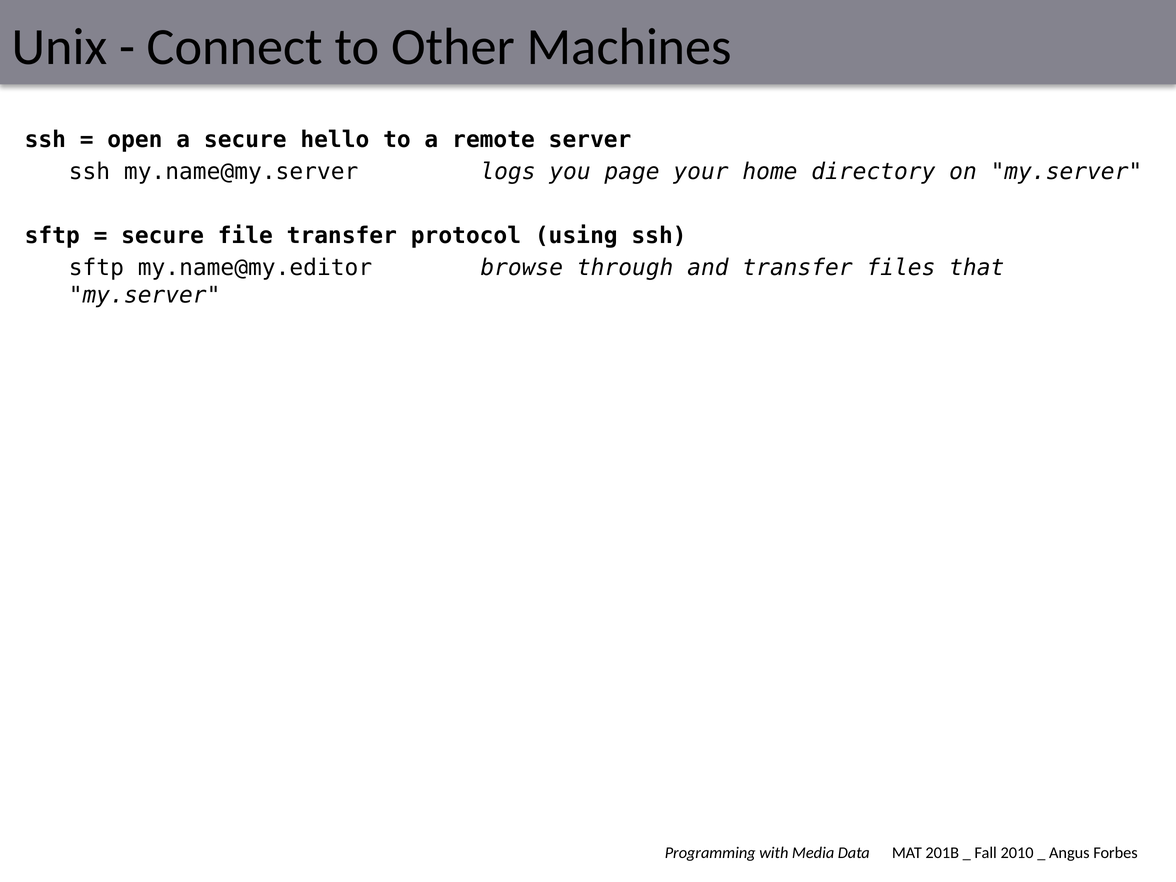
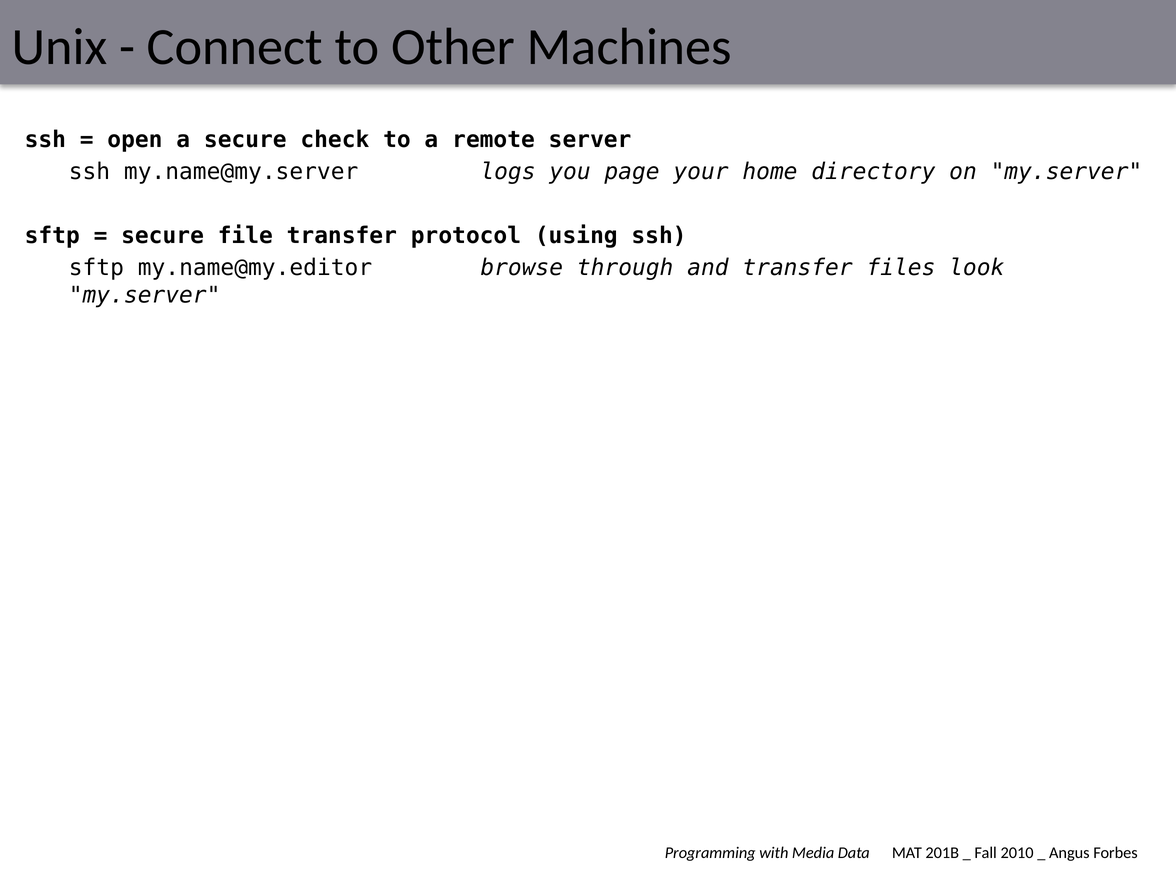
hello: hello -> check
that: that -> look
